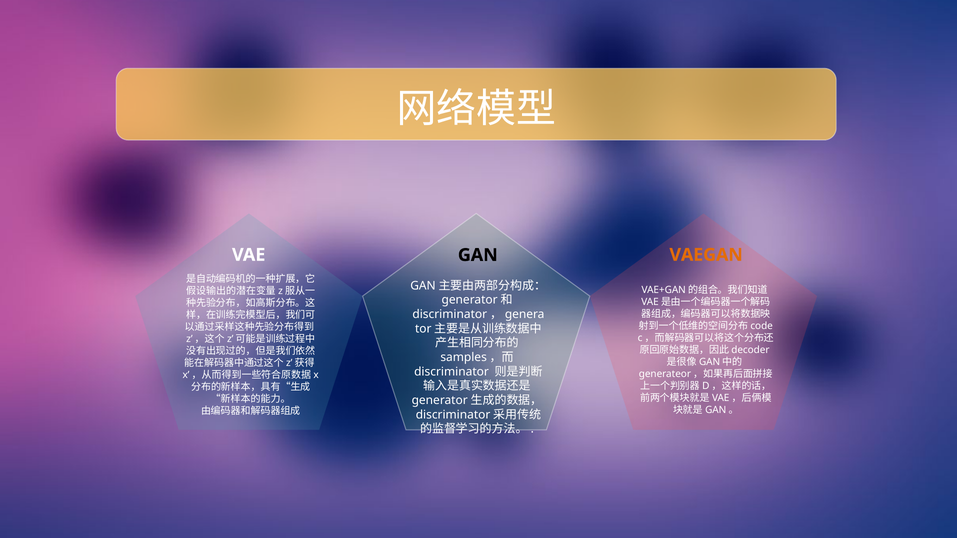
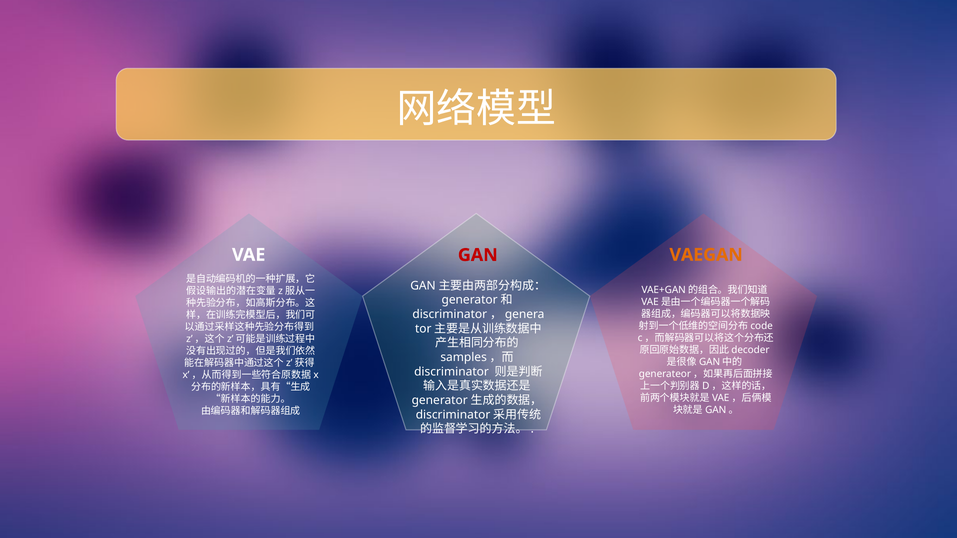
GAN colour: black -> red
